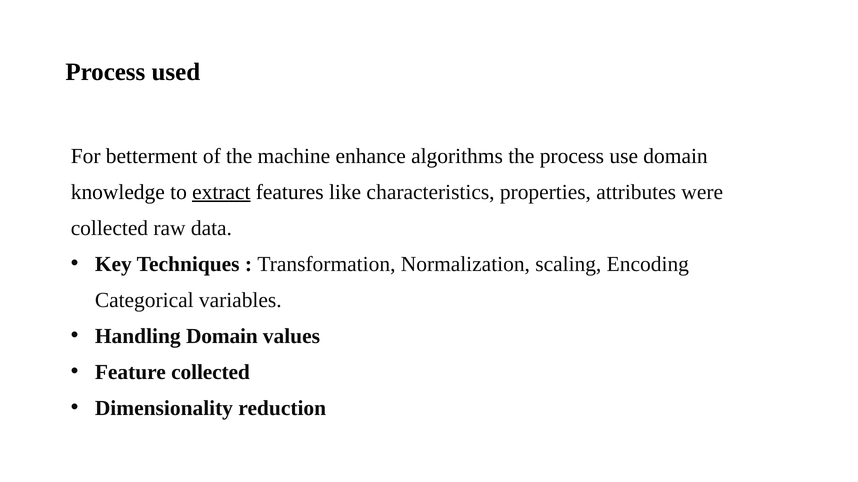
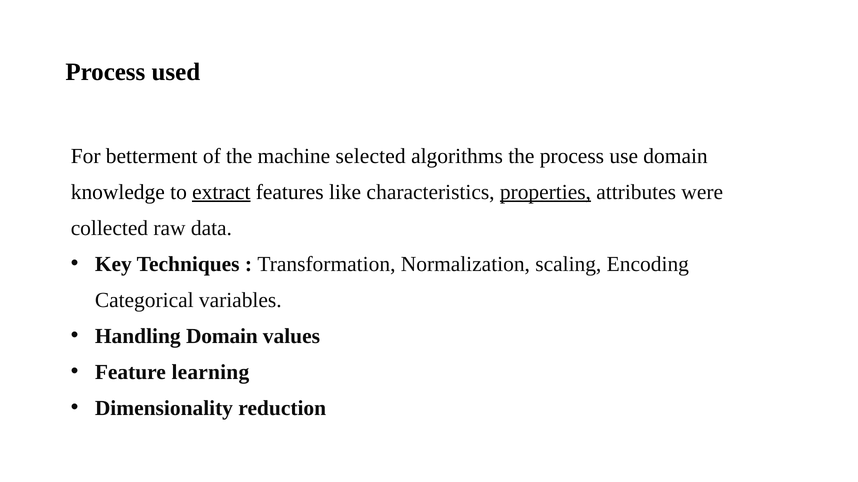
enhance: enhance -> selected
properties underline: none -> present
Feature collected: collected -> learning
